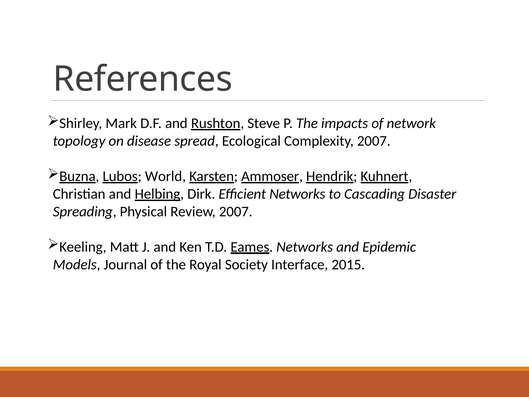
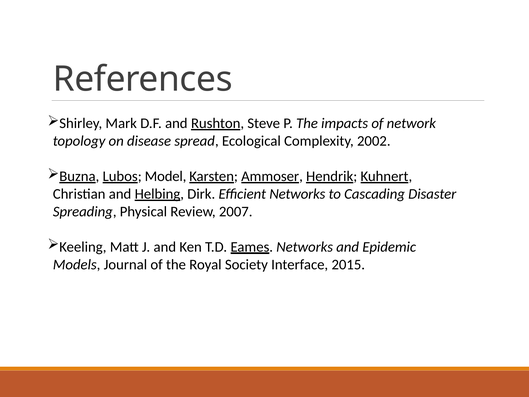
Complexity 2007: 2007 -> 2002
World: World -> Model
